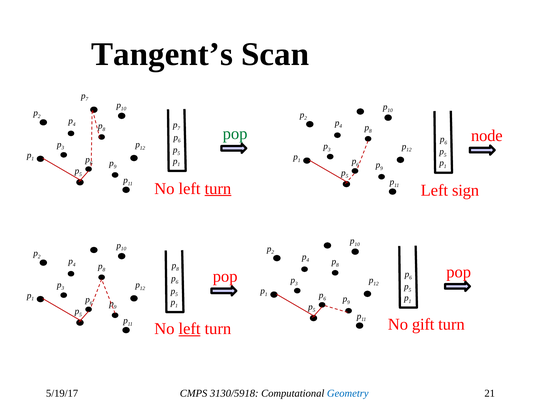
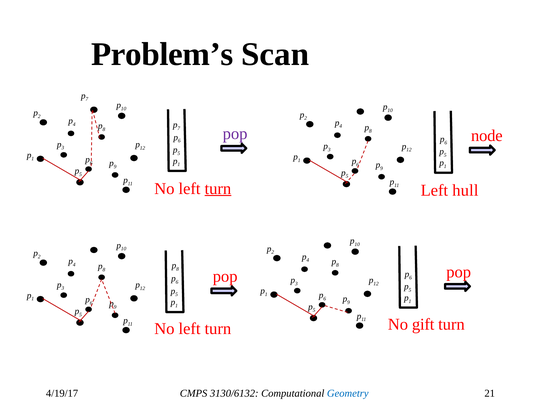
Tangent’s: Tangent’s -> Problem’s
pop at (235, 134) colour: green -> purple
sign: sign -> hull
left at (190, 329) underline: present -> none
5/19/17: 5/19/17 -> 4/19/17
3130/5918: 3130/5918 -> 3130/6132
